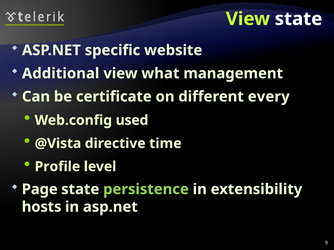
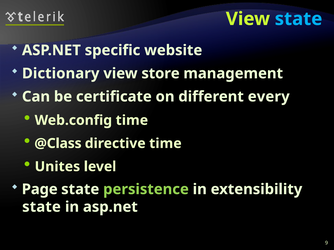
state at (299, 19) colour: white -> light blue
Additional: Additional -> Dictionary
what: what -> store
Web.config used: used -> time
@Vista: @Vista -> @Class
Profile: Profile -> Unites
hosts at (42, 207): hosts -> state
